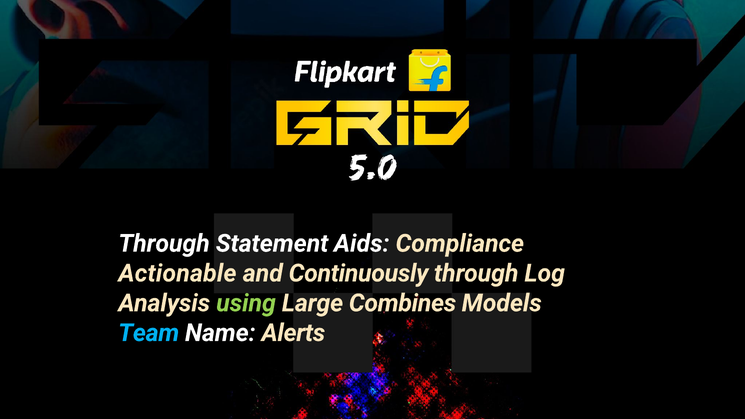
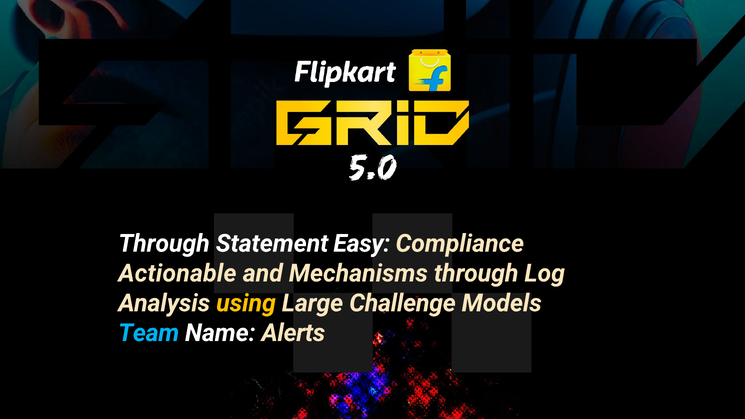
Aids: Aids -> Easy
Continuously: Continuously -> Mechanisms
using colour: light green -> yellow
Combines: Combines -> Challenge
